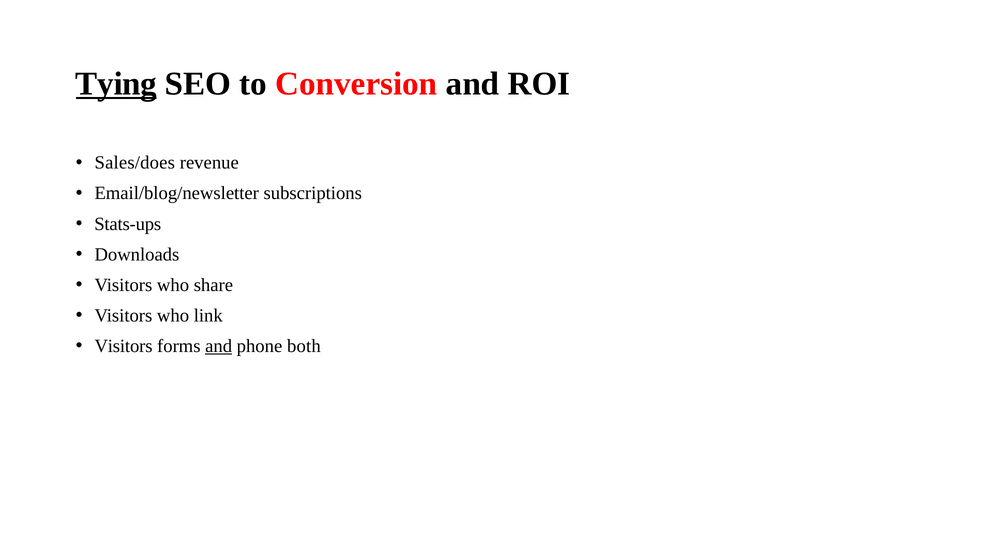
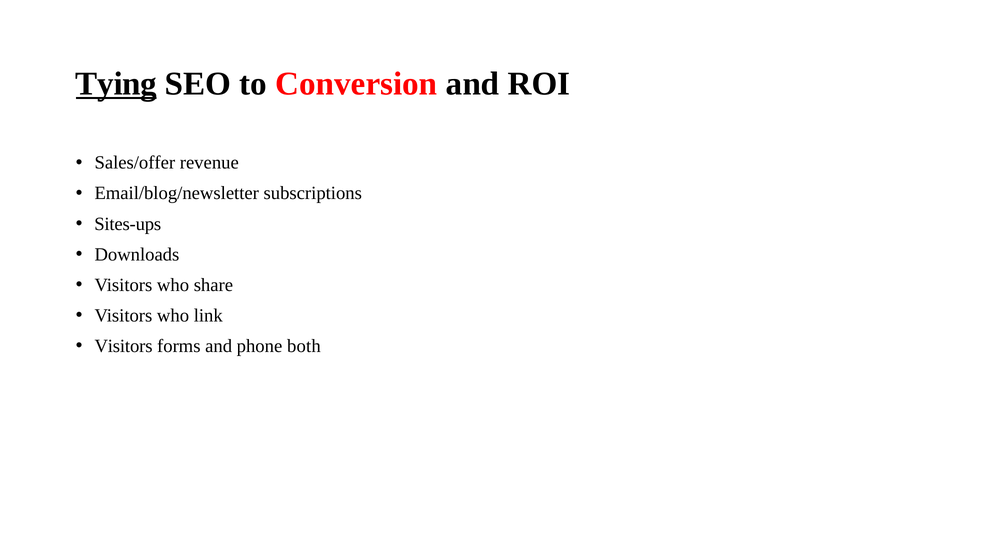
Sales/does: Sales/does -> Sales/offer
Stats-ups: Stats-ups -> Sites-ups
and at (219, 346) underline: present -> none
